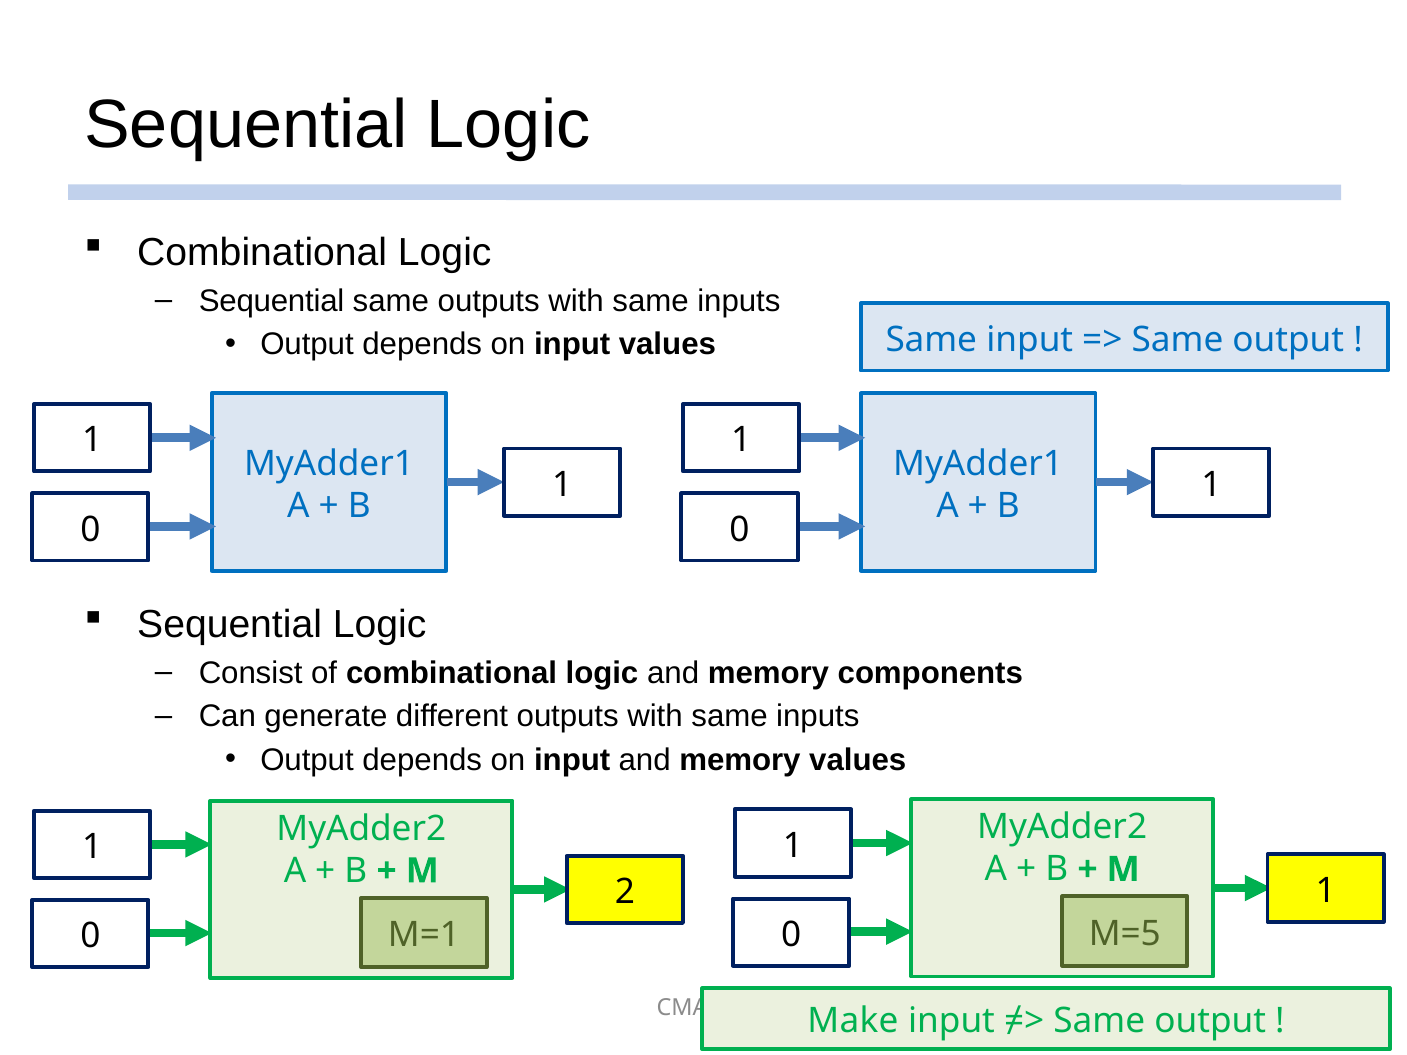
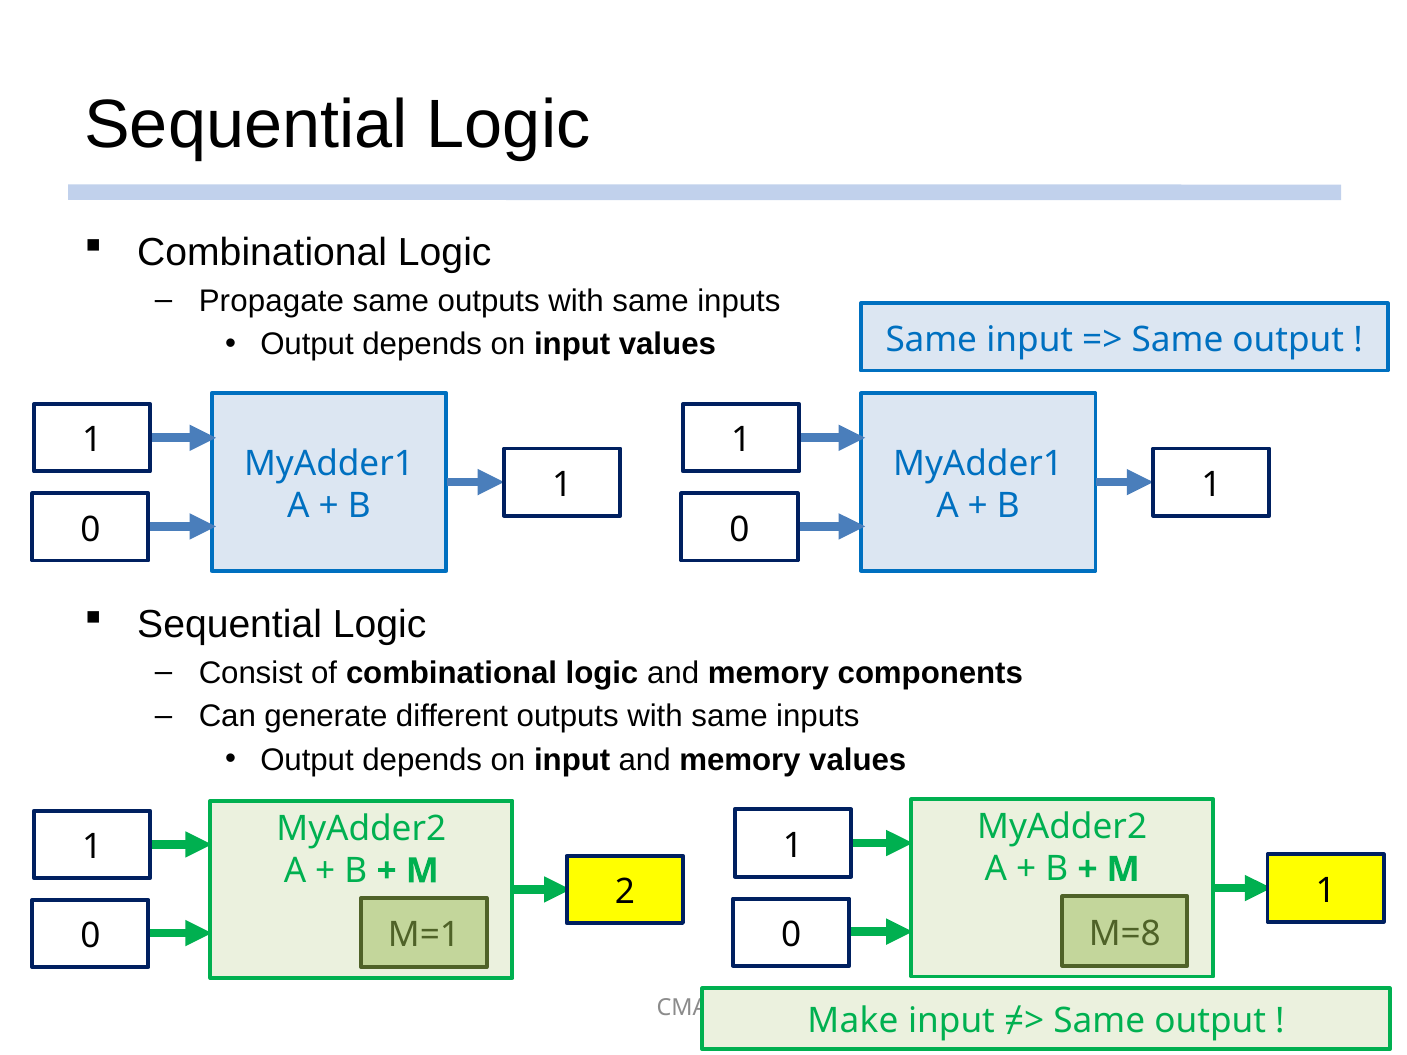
Sequential at (272, 301): Sequential -> Propagate
M=5: M=5 -> M=8
